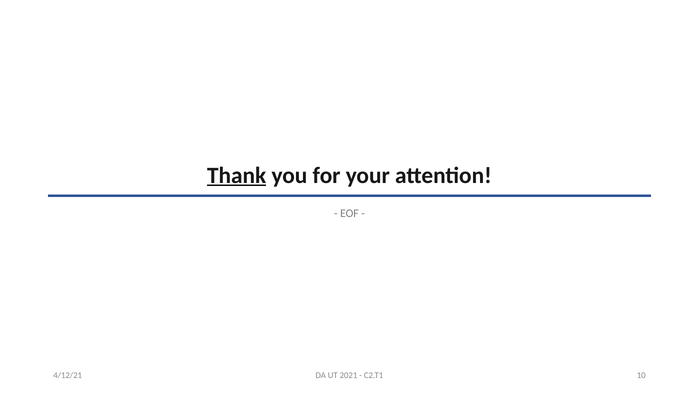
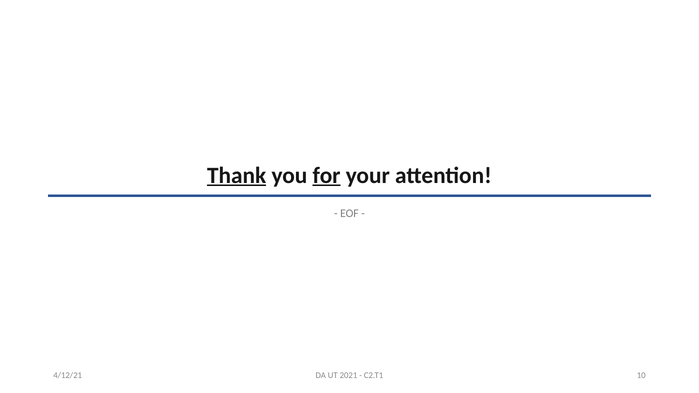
for underline: none -> present
